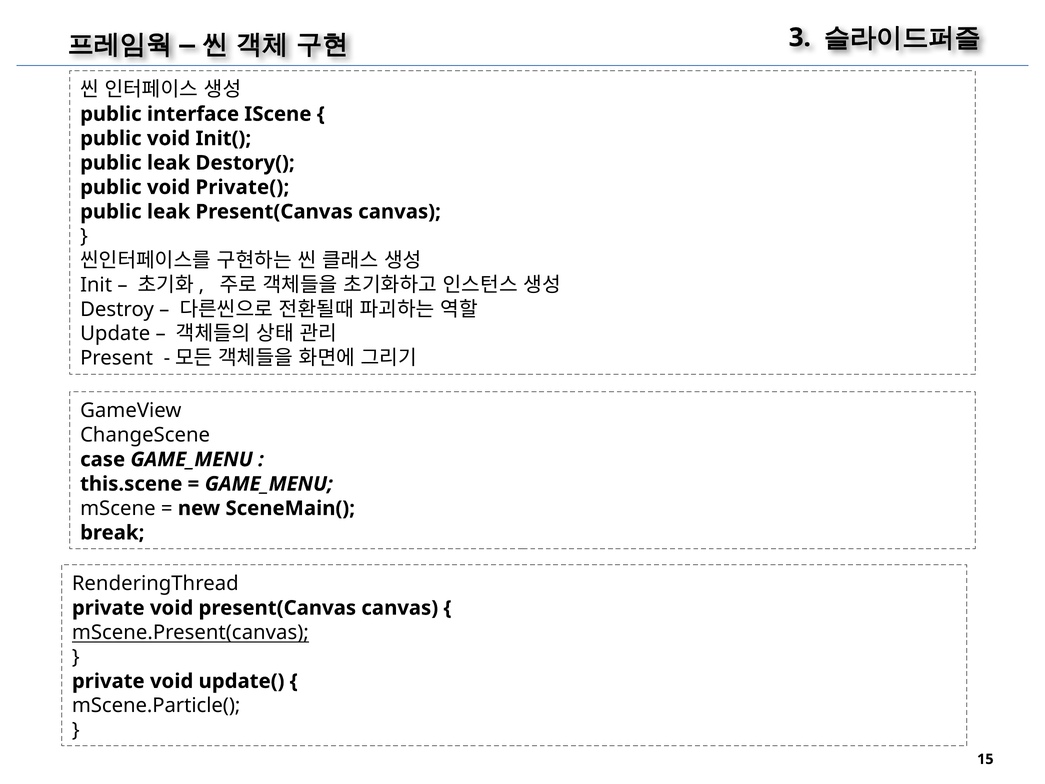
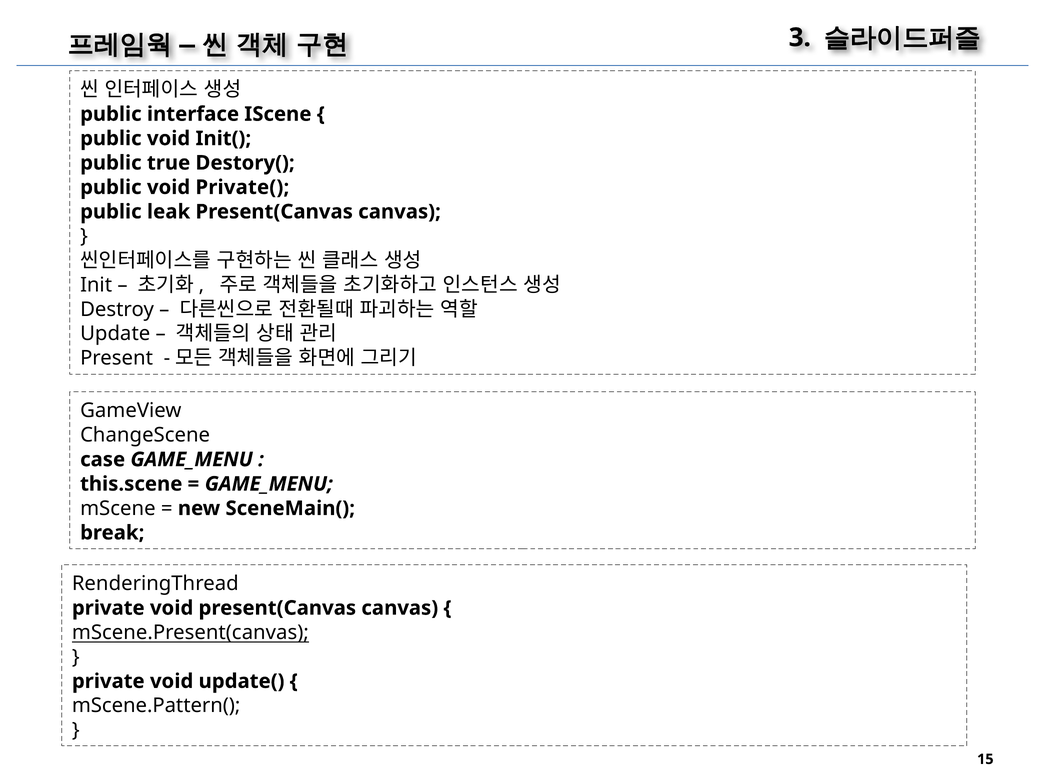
leak at (169, 163): leak -> true
mScene.Particle(: mScene.Particle( -> mScene.Pattern(
